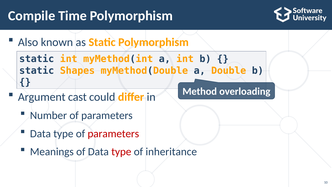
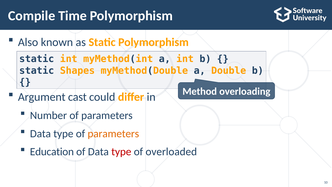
parameters at (113, 133) colour: red -> orange
Meanings: Meanings -> Education
inheritance: inheritance -> overloaded
